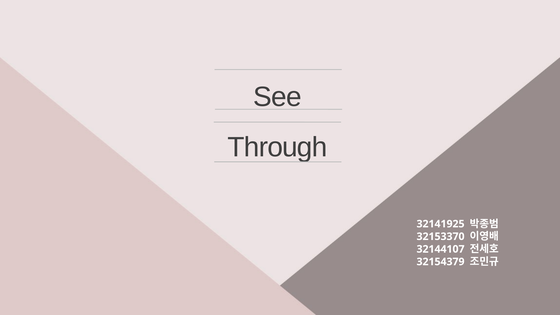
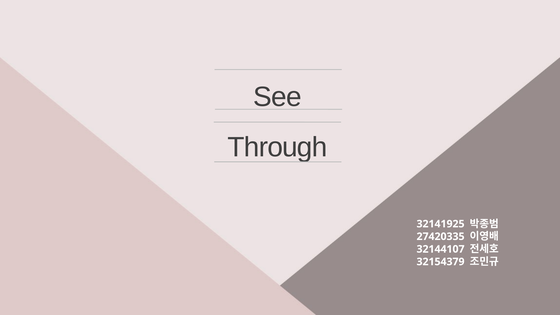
32153370: 32153370 -> 27420335
